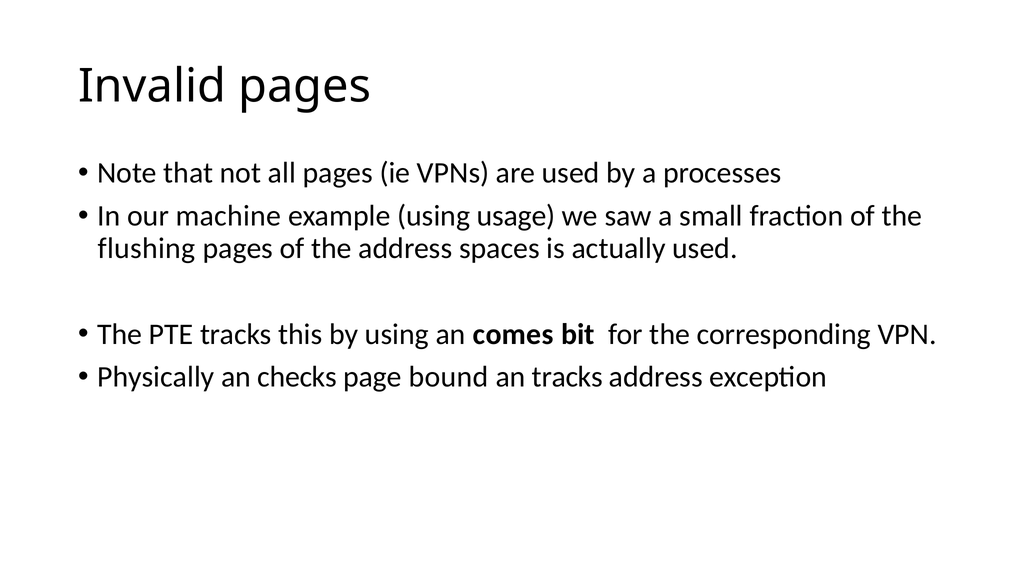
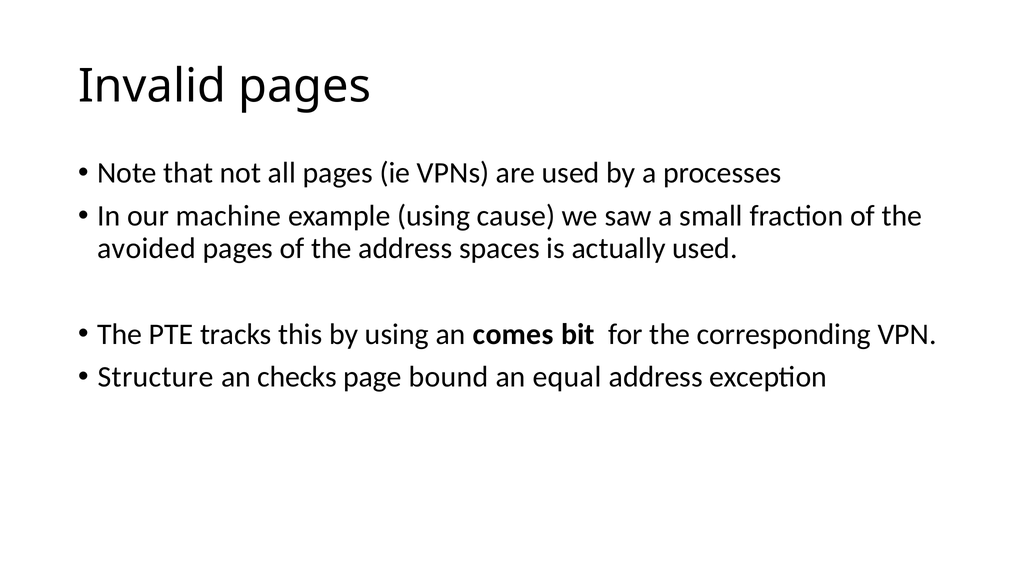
usage: usage -> cause
flushing: flushing -> avoided
Physically: Physically -> Structure
an tracks: tracks -> equal
